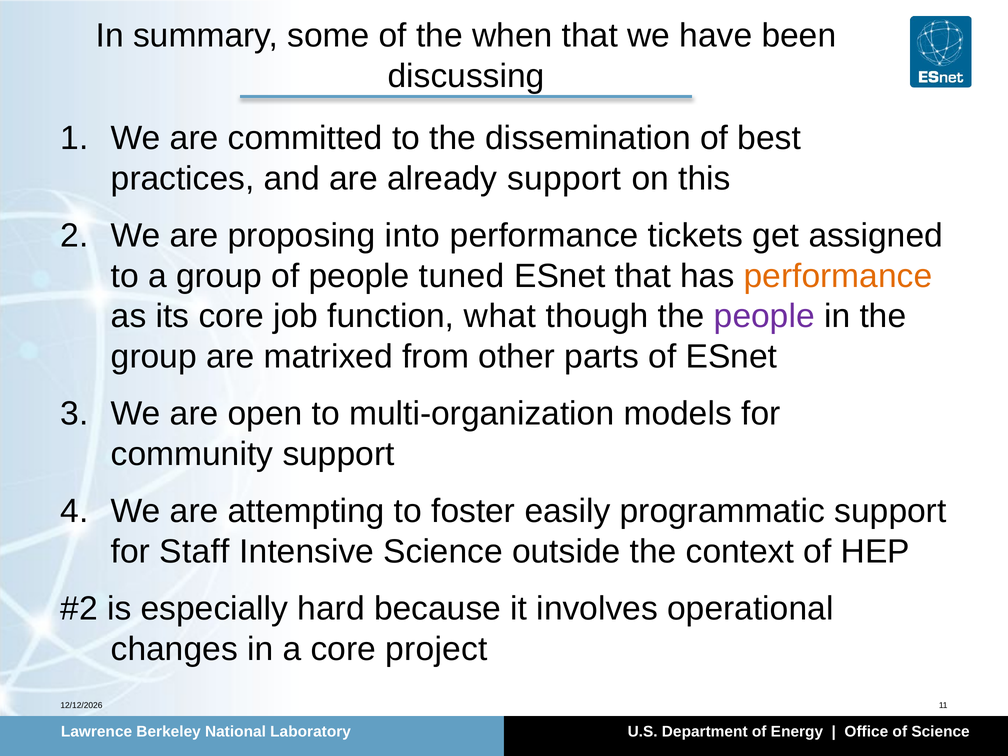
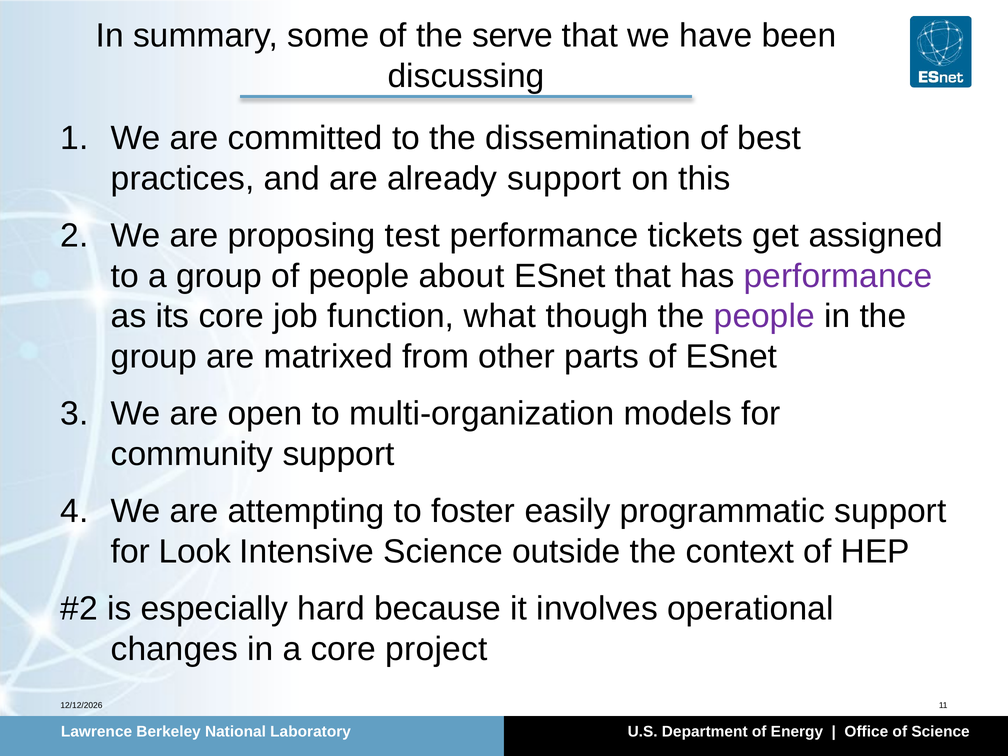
when: when -> serve
into: into -> test
tuned: tuned -> about
performance at (838, 276) colour: orange -> purple
Staff: Staff -> Look
